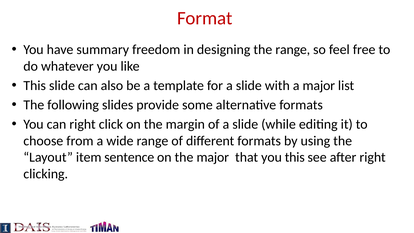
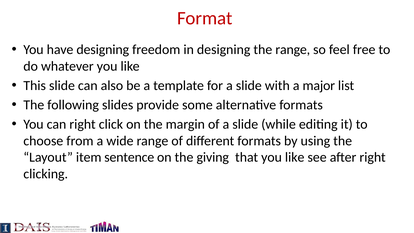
have summary: summary -> designing
the major: major -> giving
that you this: this -> like
